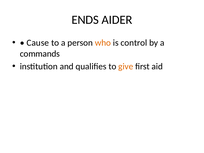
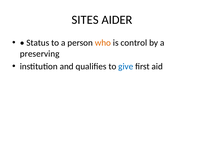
ENDS: ENDS -> SITES
Cause: Cause -> Status
commands: commands -> preserving
give colour: orange -> blue
